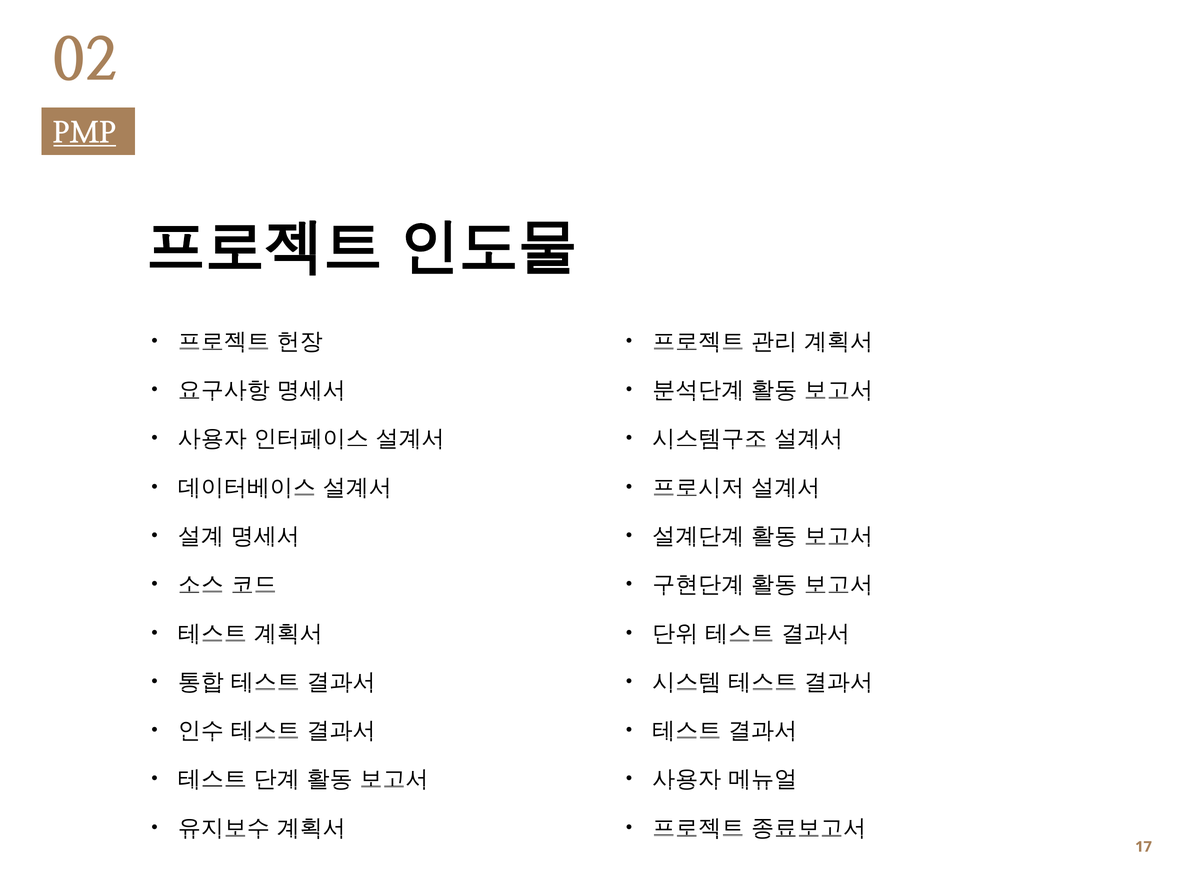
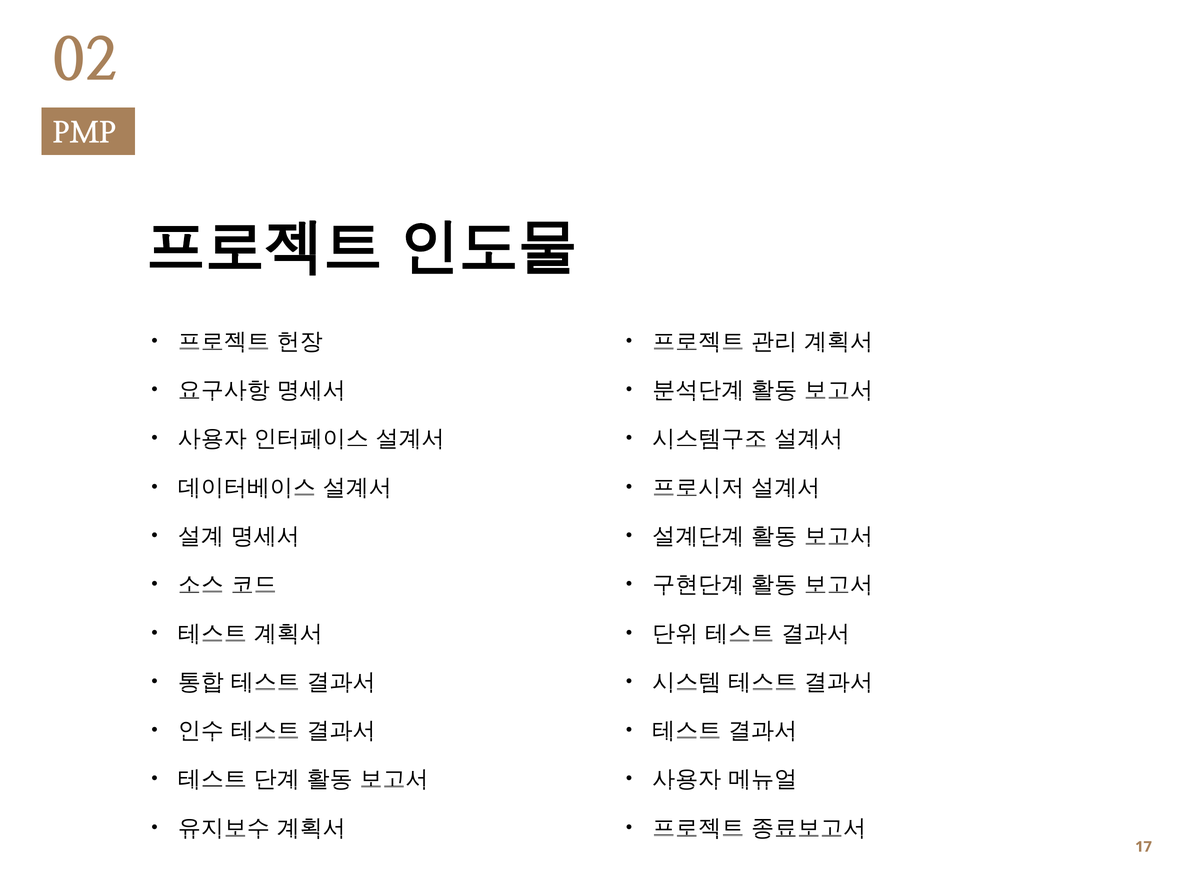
PMP underline: present -> none
